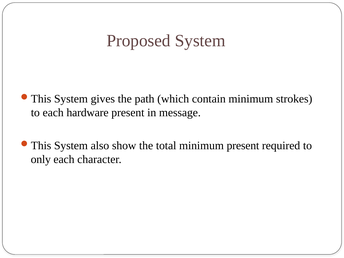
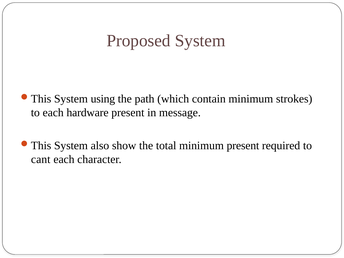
gives: gives -> using
only: only -> cant
